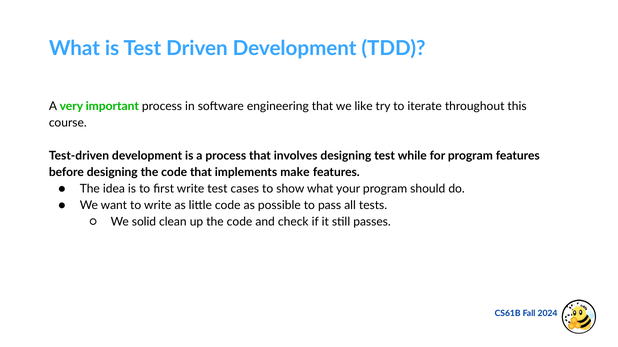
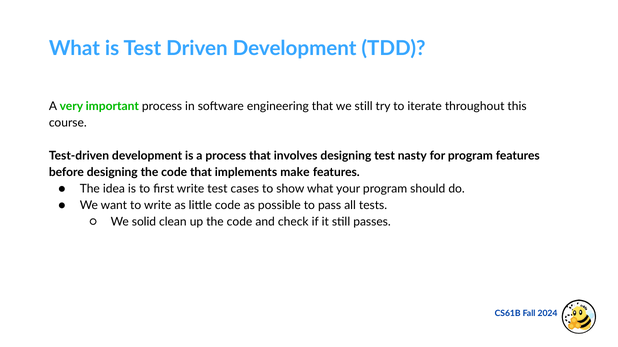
we like: like -> still
while: while -> nasty
